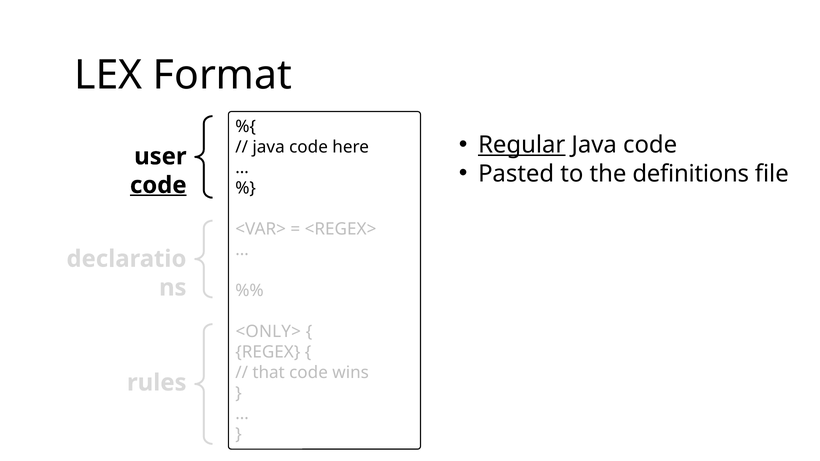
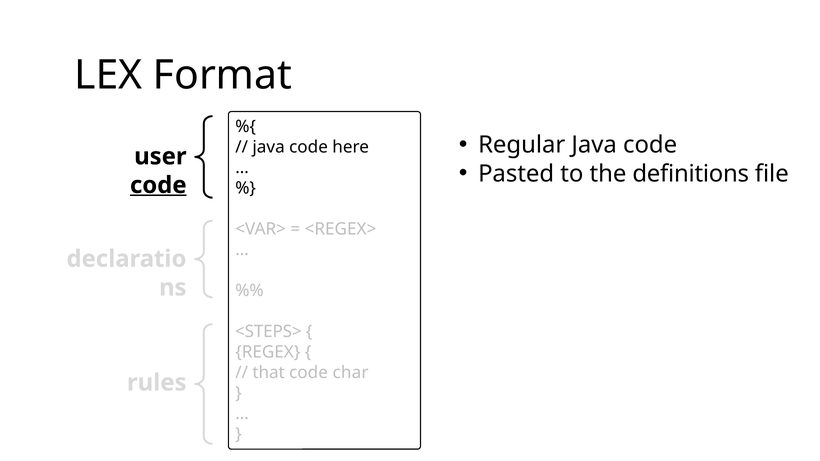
Regular underline: present -> none
<ONLY>: <ONLY> -> <STEPS>
wins: wins -> char
